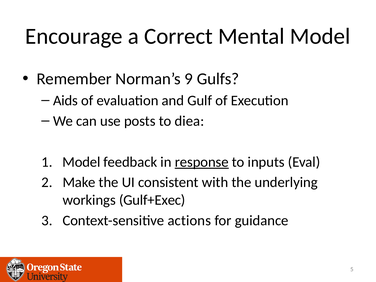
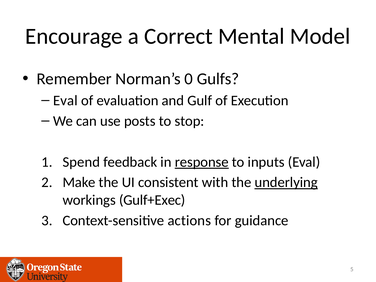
9: 9 -> 0
Aids at (65, 100): Aids -> Eval
diea: diea -> stop
Model at (81, 162): Model -> Spend
underlying underline: none -> present
